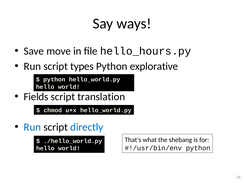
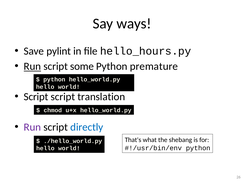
move: move -> pylint
Run at (32, 66) underline: none -> present
types: types -> some
explorative: explorative -> premature
Fields at (36, 97): Fields -> Script
Run at (32, 127) colour: blue -> purple
